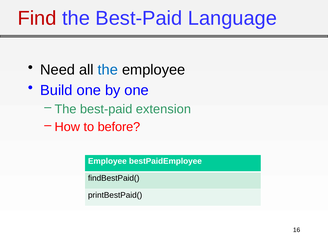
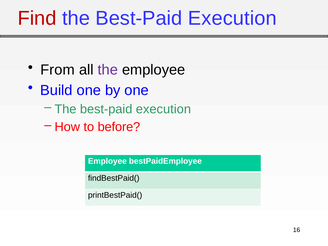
Language at (232, 18): Language -> Execution
Need: Need -> From
the at (108, 70) colour: blue -> purple
extension at (163, 109): extension -> execution
